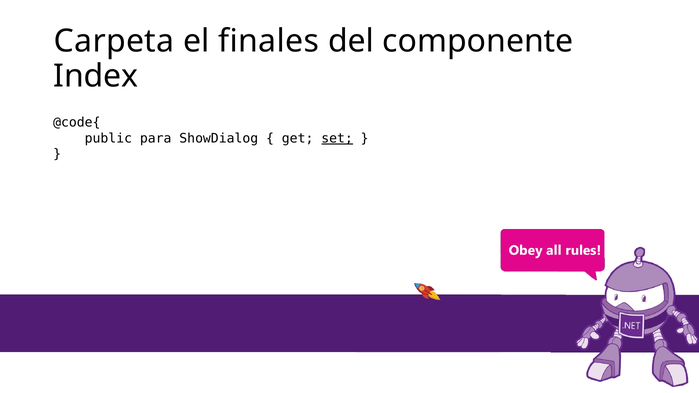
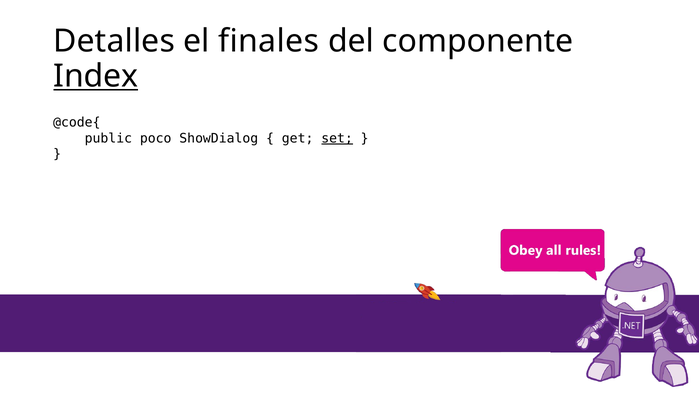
Carpeta: Carpeta -> Detalles
Index underline: none -> present
para: para -> poco
